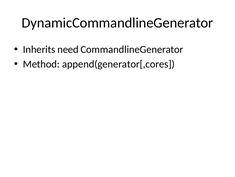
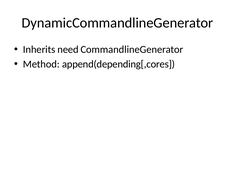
append(generator[,cores: append(generator[,cores -> append(depending[,cores
